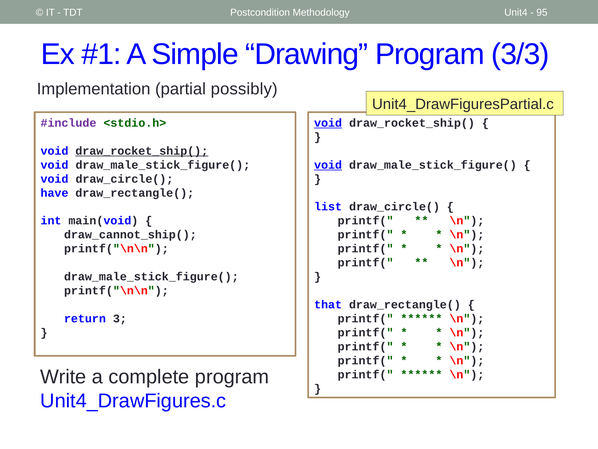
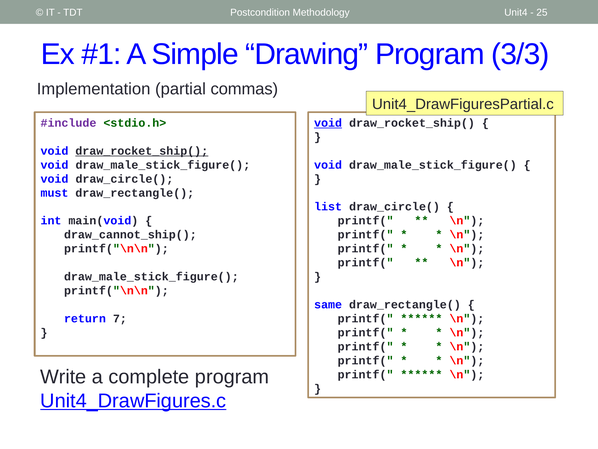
95: 95 -> 25
possibly: possibly -> commas
void at (328, 165) underline: present -> none
have: have -> must
that: that -> same
3: 3 -> 7
Unit4_DrawFigures.c underline: none -> present
